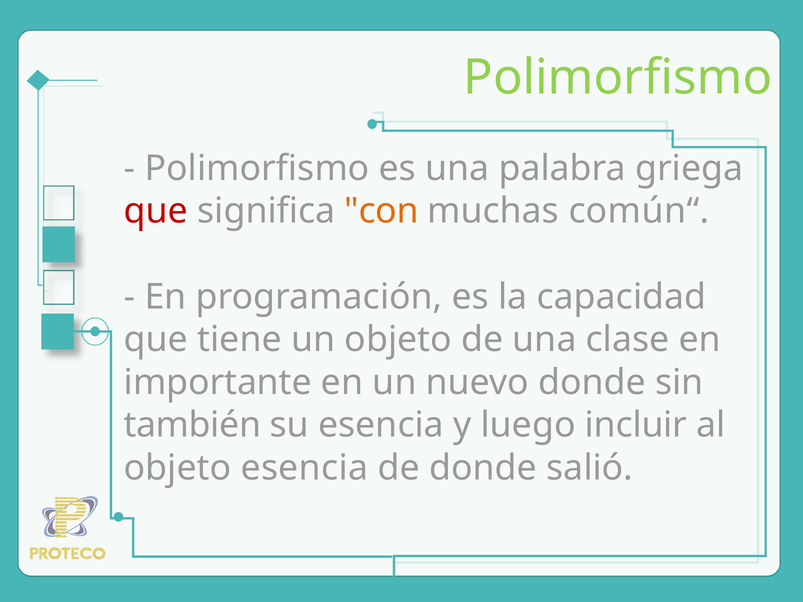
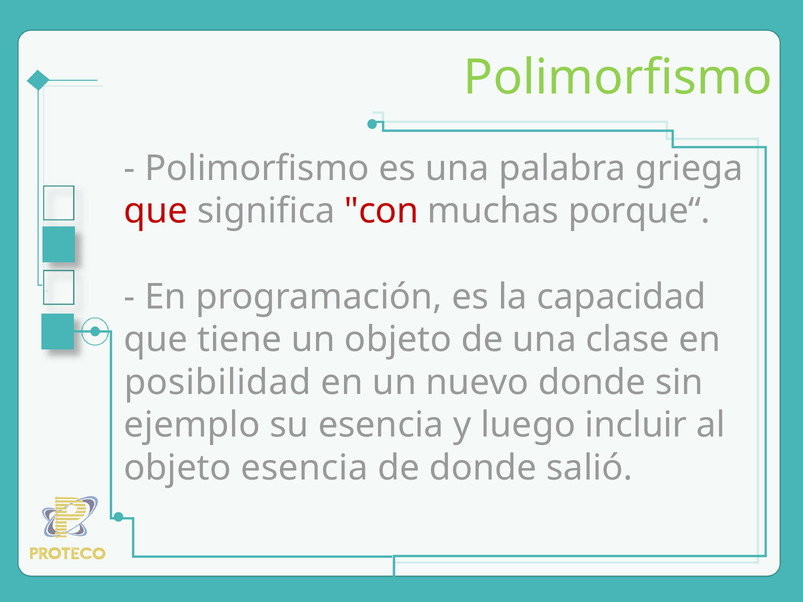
con colour: orange -> red
común“: común“ -> porque“
importante: importante -> posibilidad
también: también -> ejemplo
